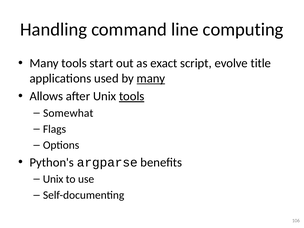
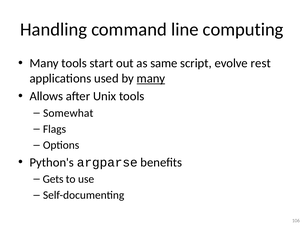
exact: exact -> same
title: title -> rest
tools at (132, 96) underline: present -> none
Unix at (53, 179): Unix -> Gets
